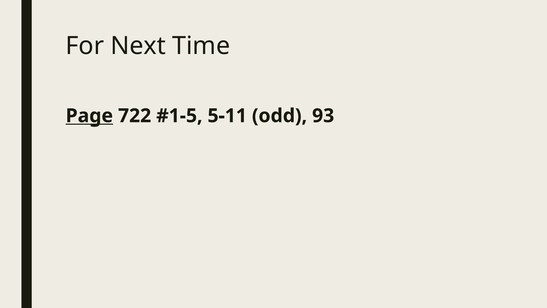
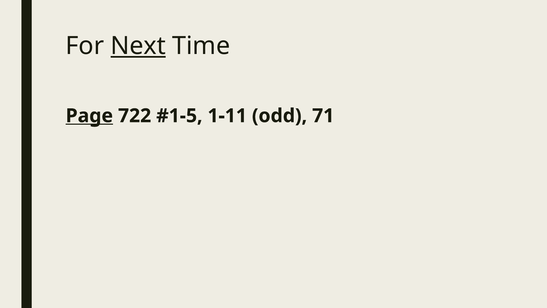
Next underline: none -> present
5-11: 5-11 -> 1-11
93: 93 -> 71
